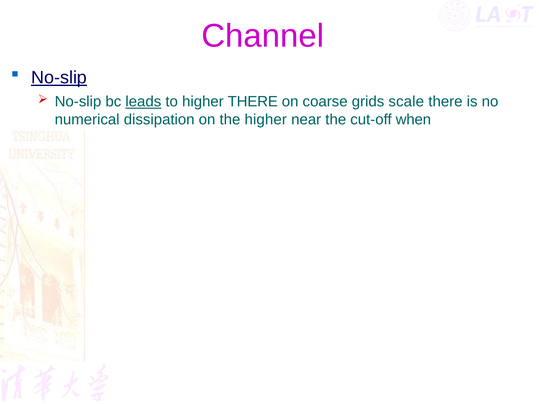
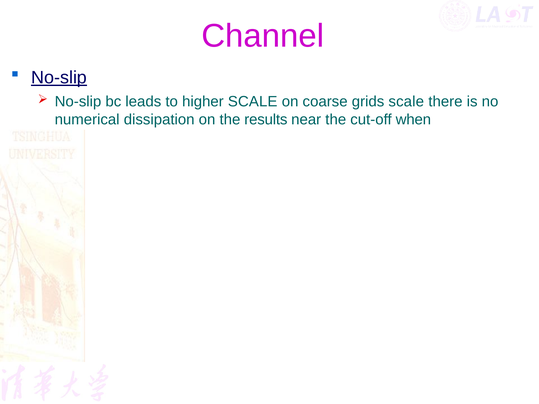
leads underline: present -> none
higher THERE: THERE -> SCALE
the higher: higher -> results
